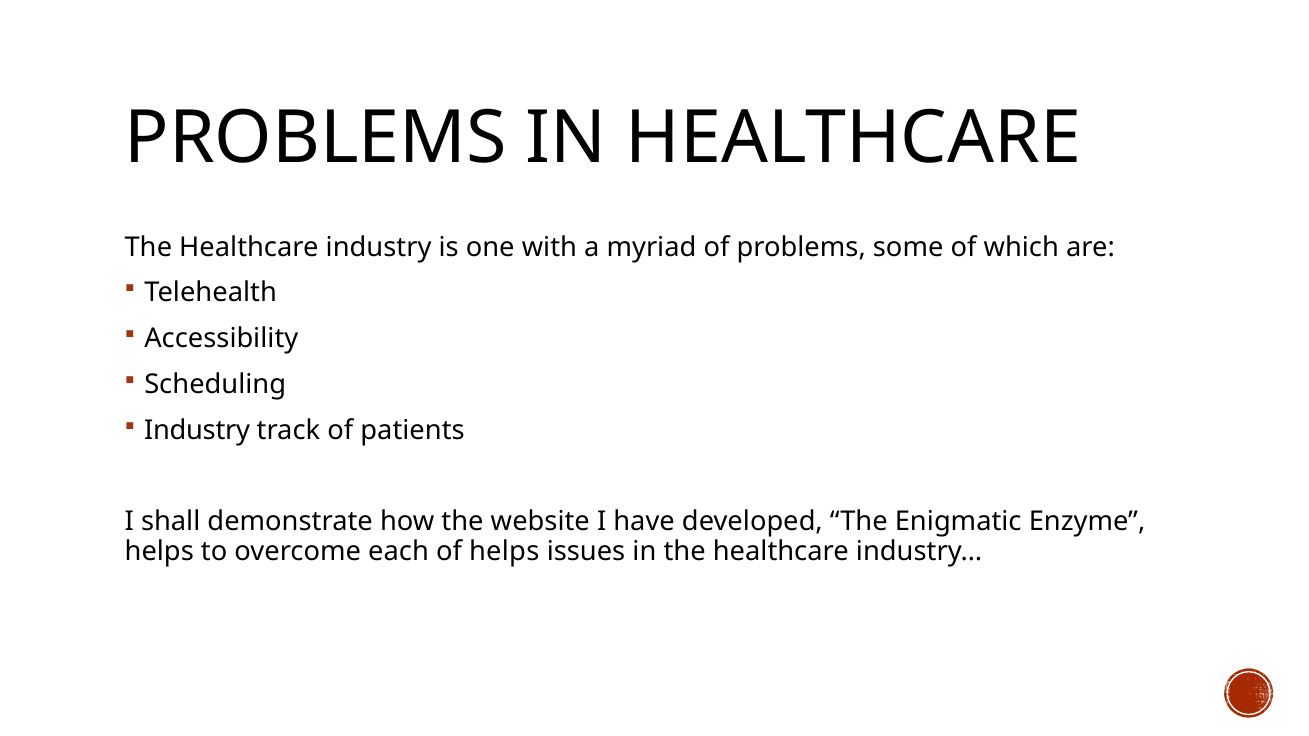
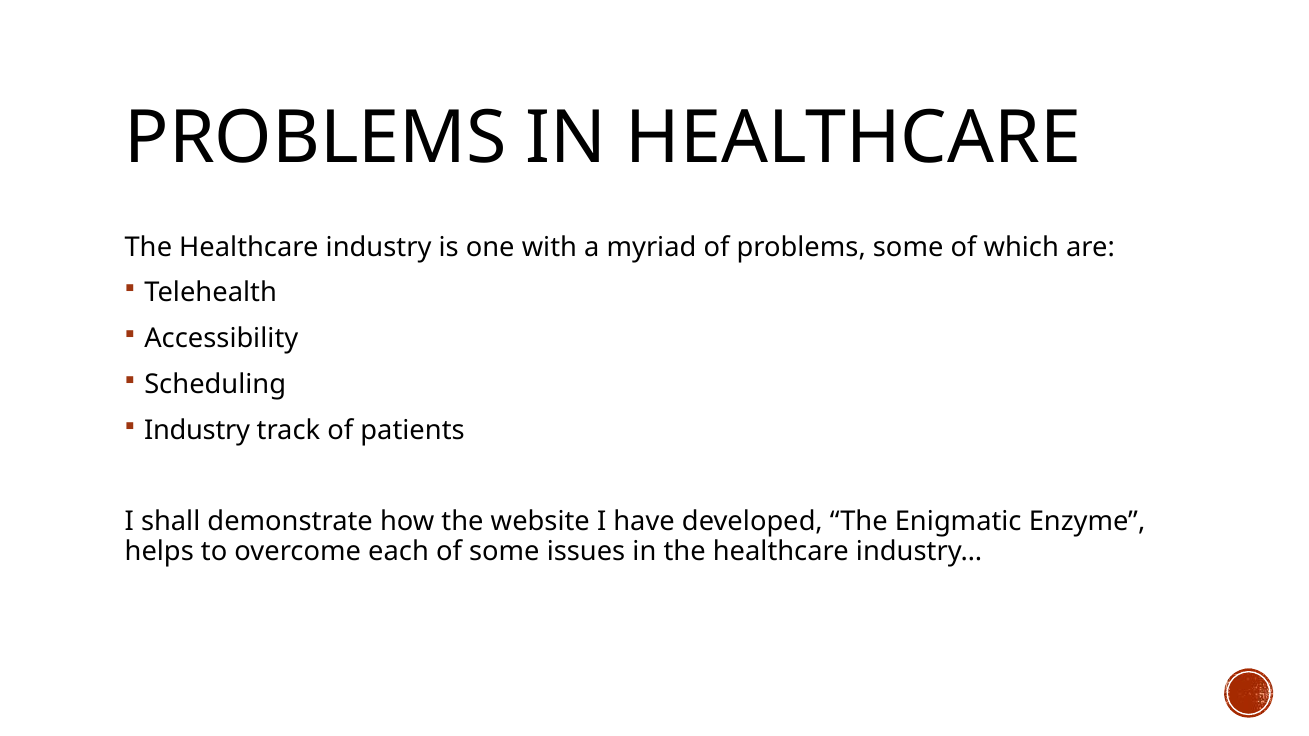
of helps: helps -> some
